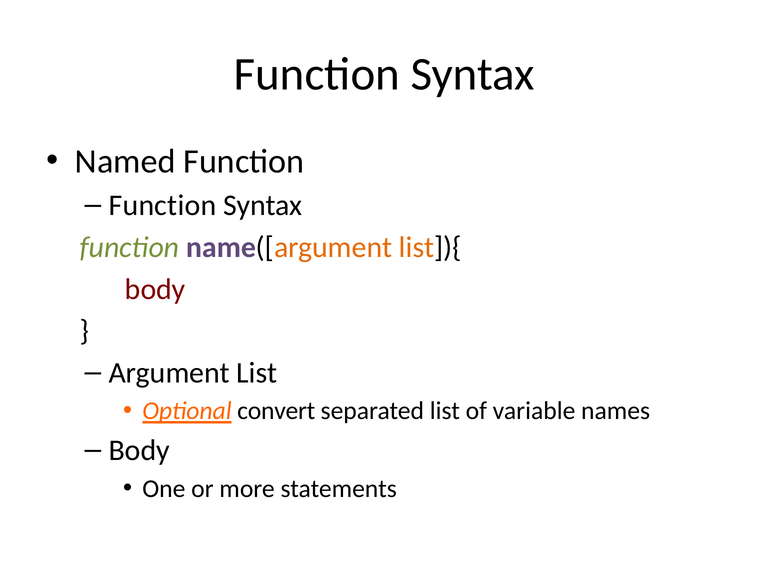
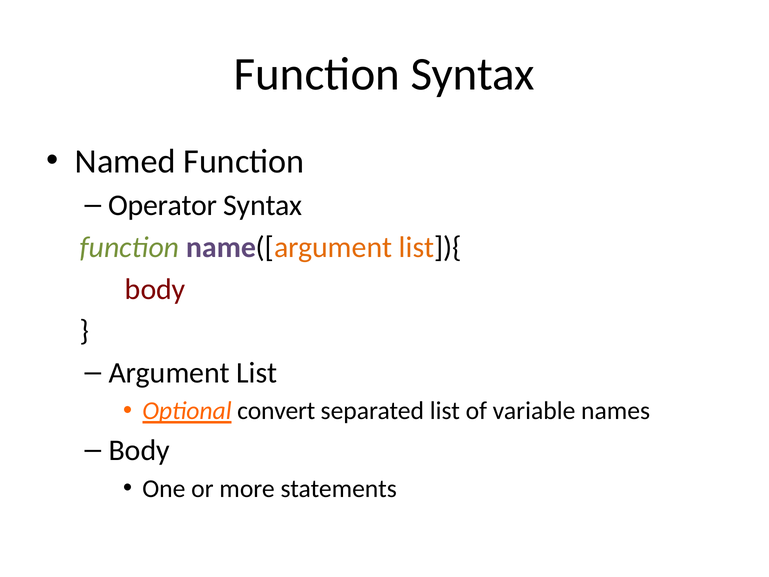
Function at (163, 205): Function -> Operator
